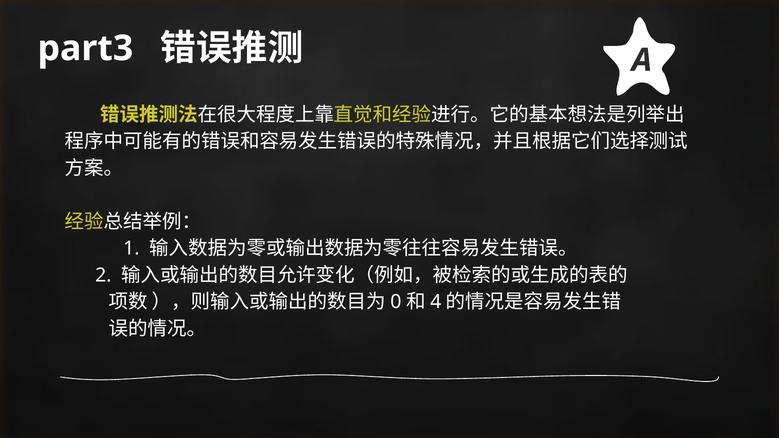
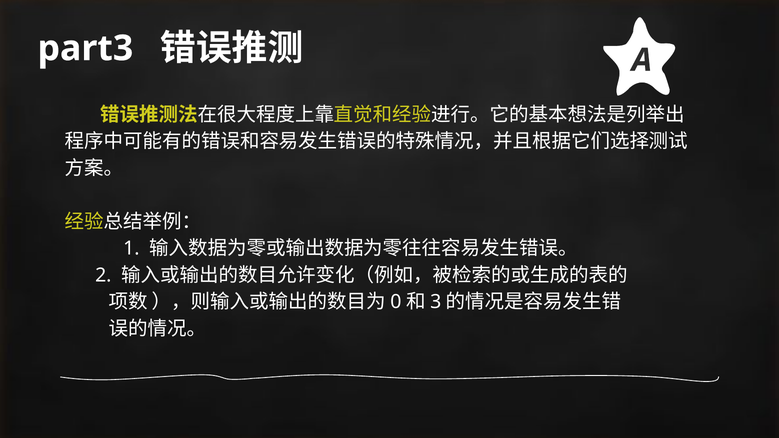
4: 4 -> 3
